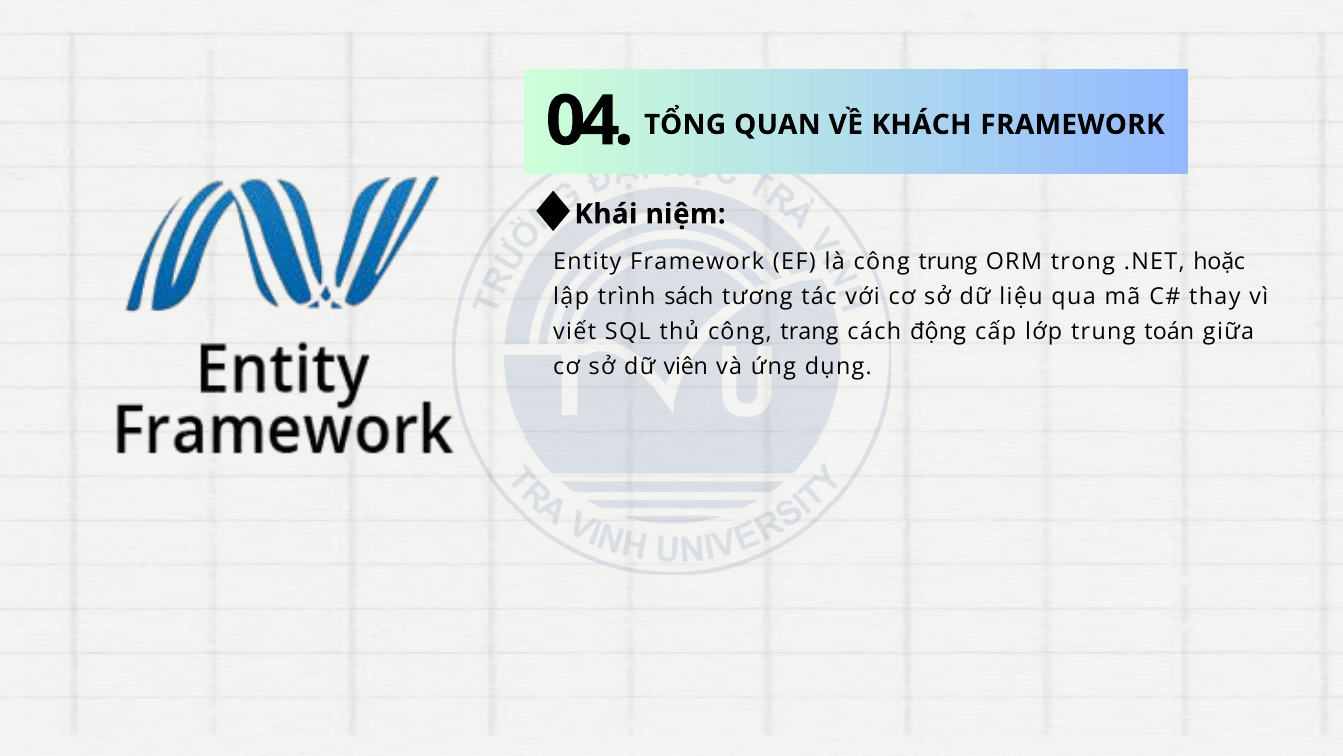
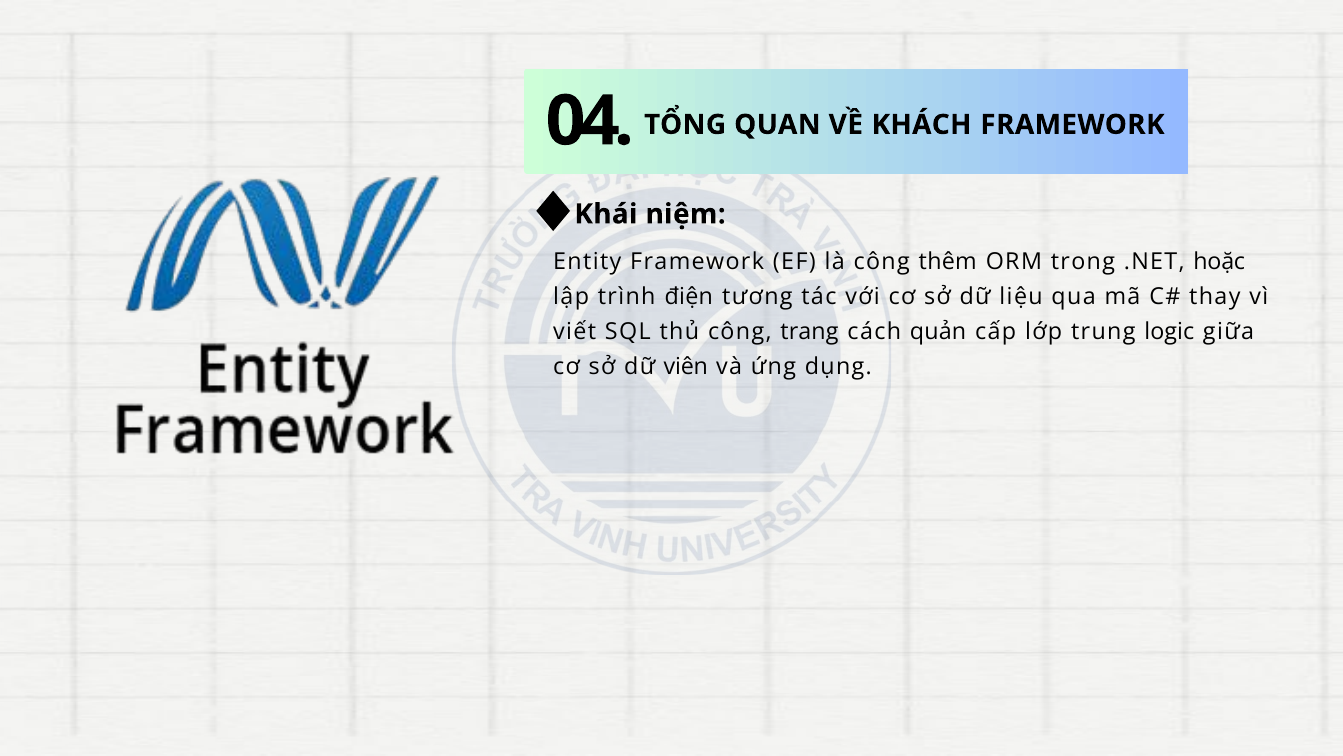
công trung: trung -> thêm
sách: sách -> điện
động: động -> quản
toán: toán -> logic
